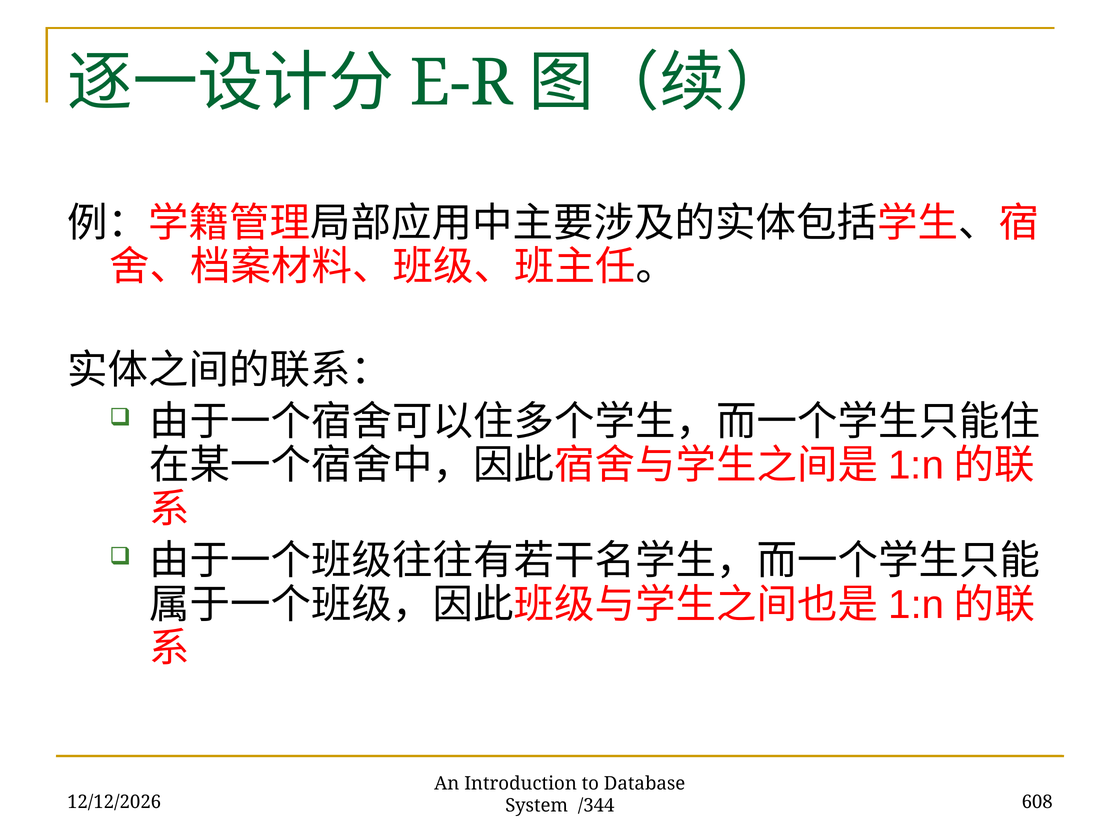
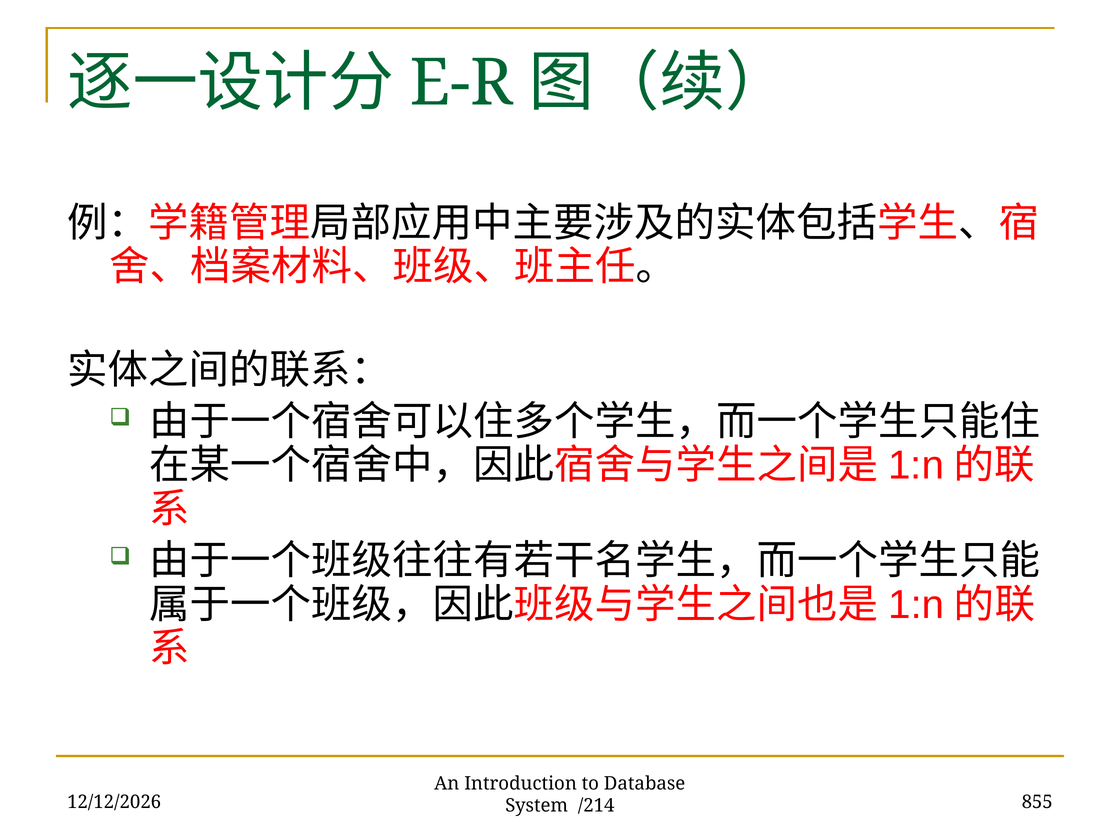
608: 608 -> 855
/344: /344 -> /214
